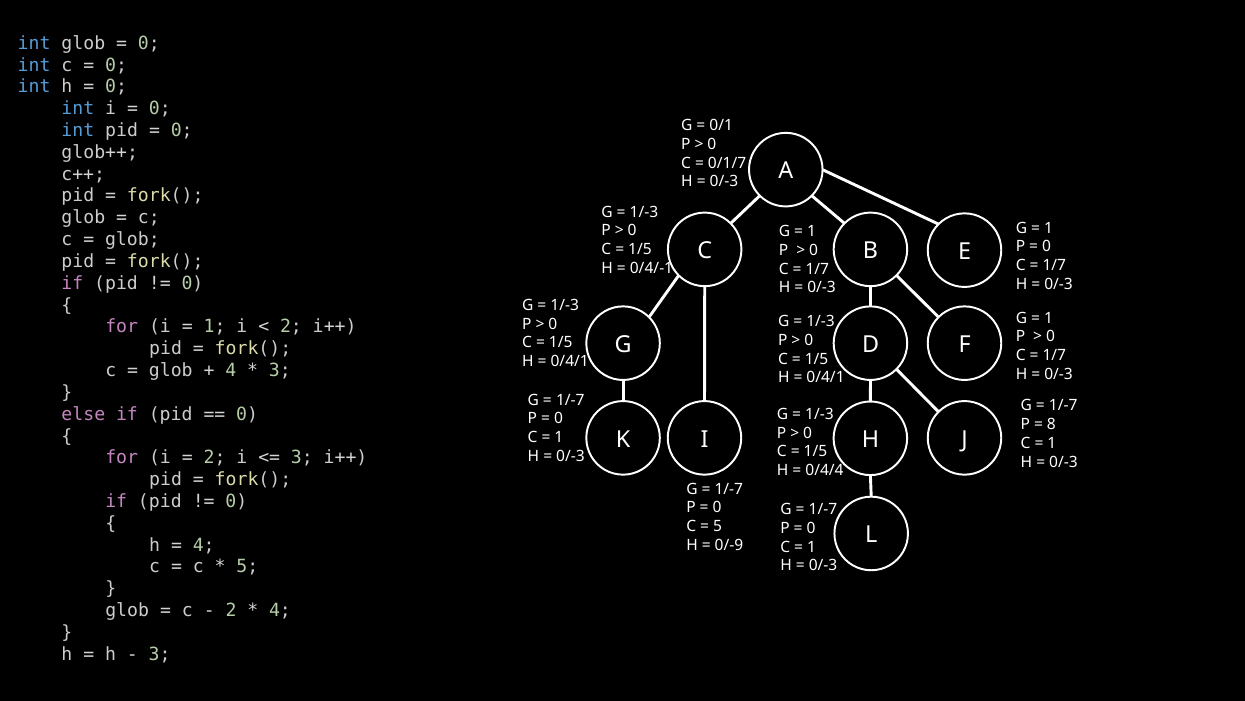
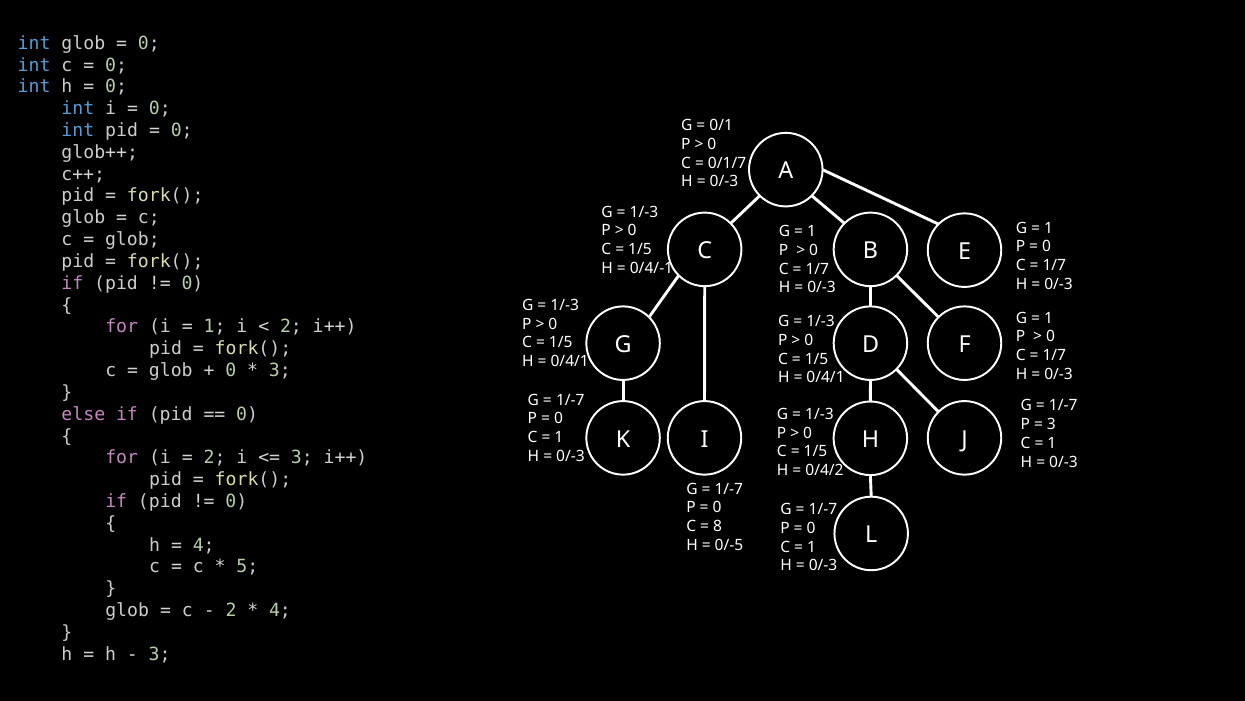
4 at (231, 370): 4 -> 0
8 at (1051, 424): 8 -> 3
0/4/4: 0/4/4 -> 0/4/2
5 at (717, 526): 5 -> 8
0/-9: 0/-9 -> 0/-5
